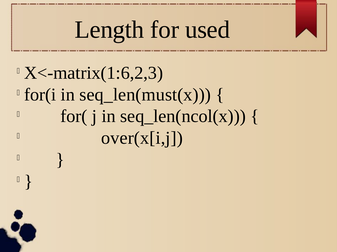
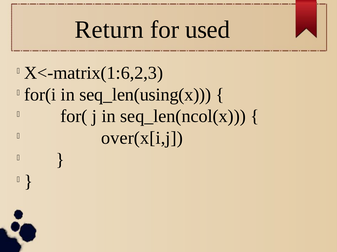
Length: Length -> Return
seq_len(must(x: seq_len(must(x -> seq_len(using(x
